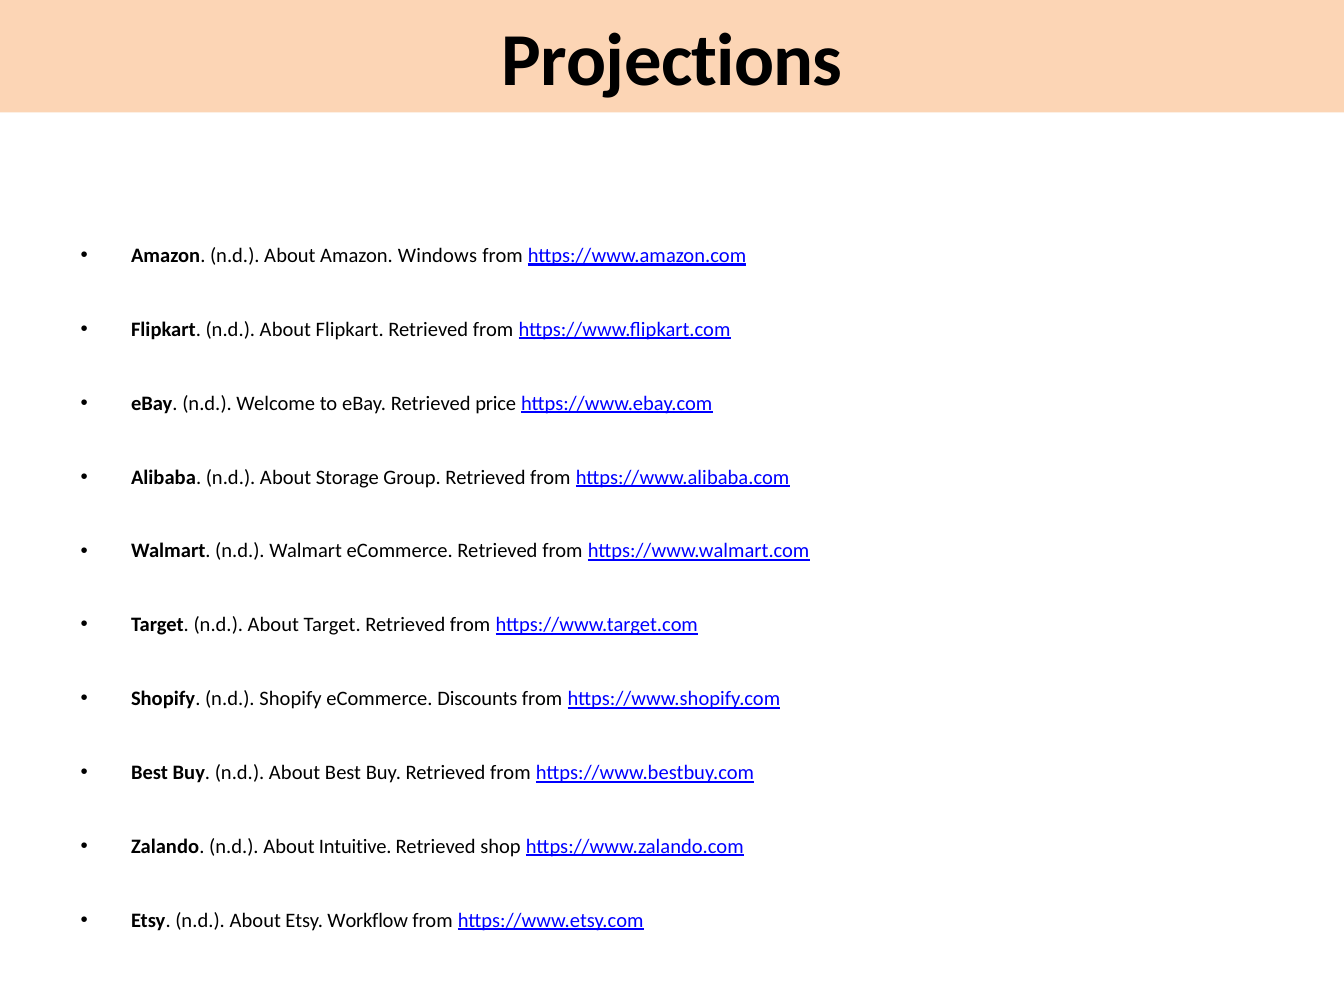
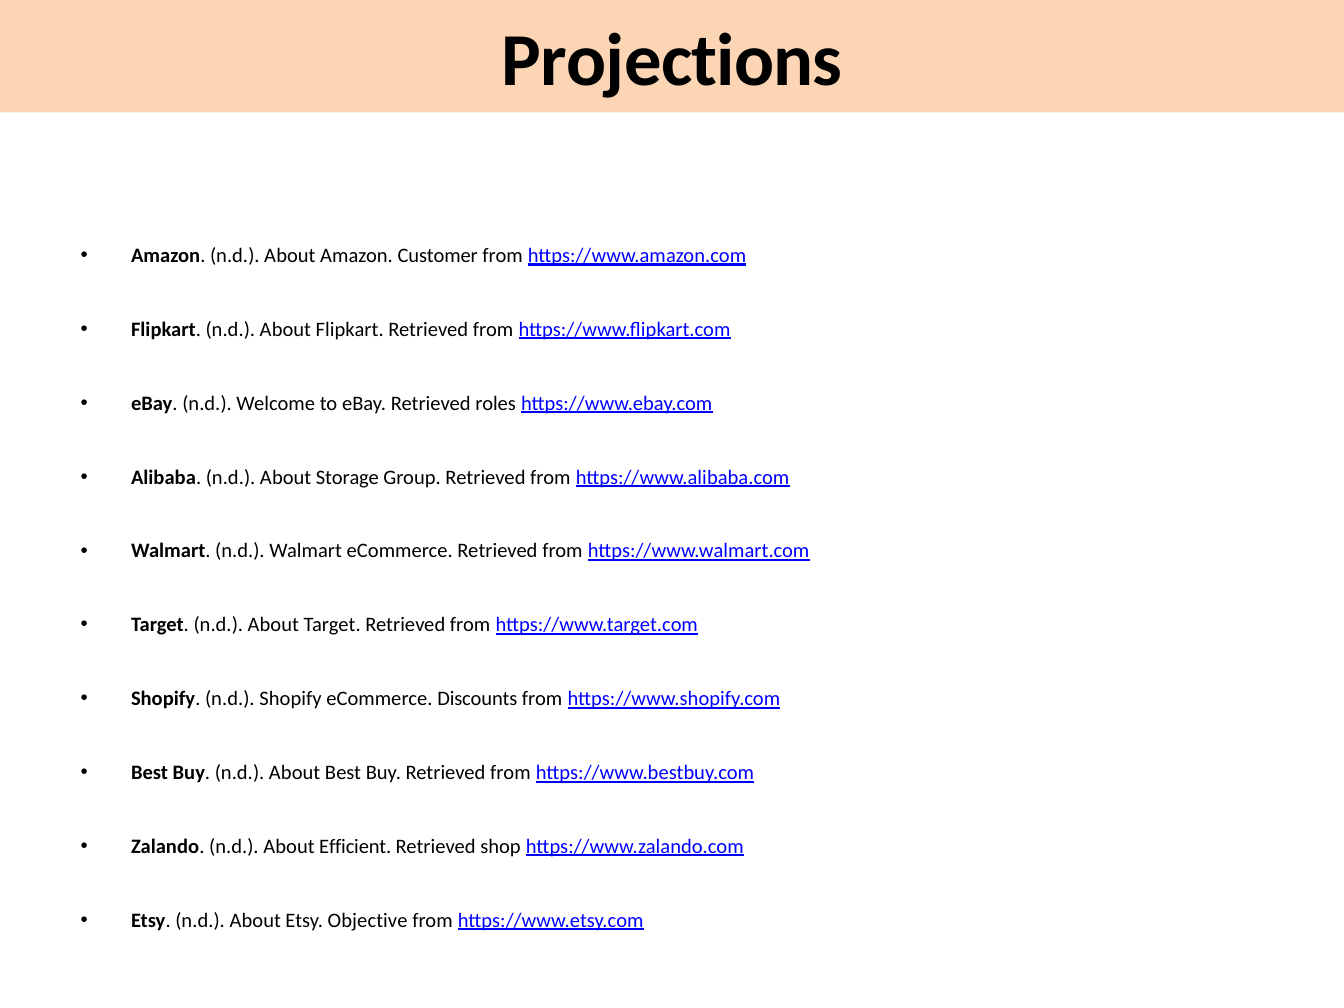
Windows: Windows -> Customer
price: price -> roles
Intuitive: Intuitive -> Efficient
Workflow: Workflow -> Objective
